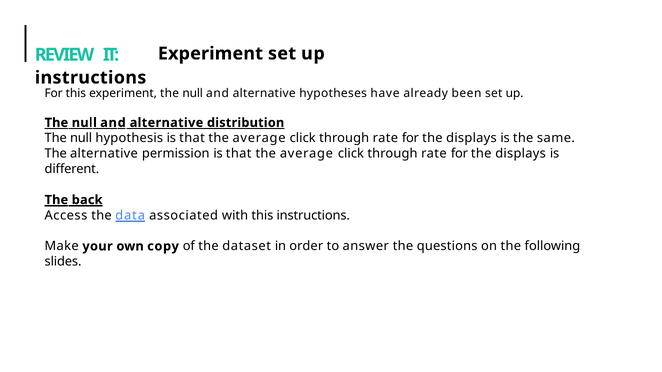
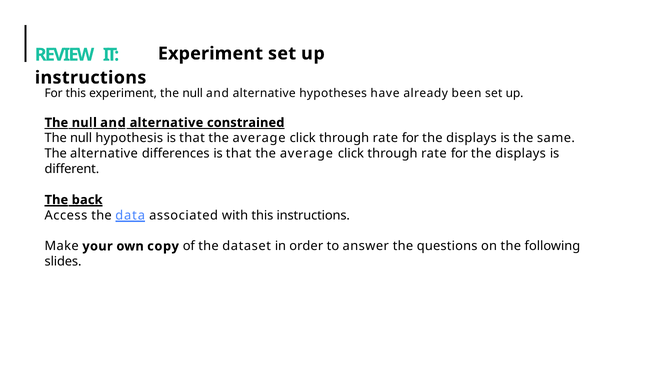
distribution: distribution -> constrained
permission: permission -> differences
